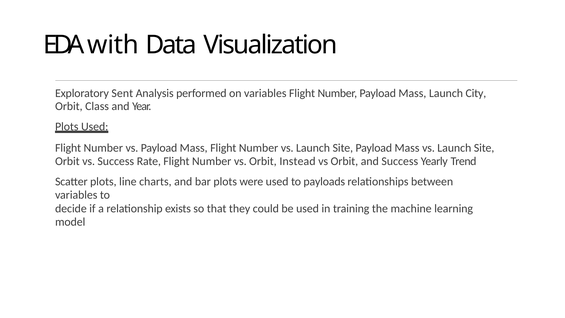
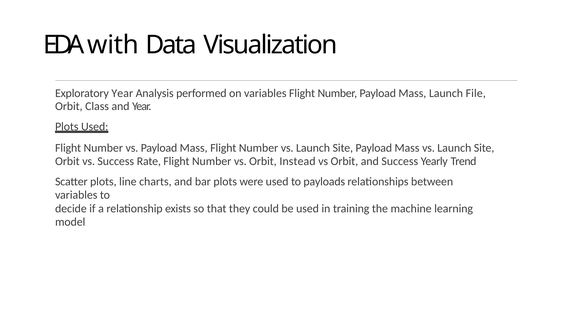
Exploratory Sent: Sent -> Year
City: City -> File
